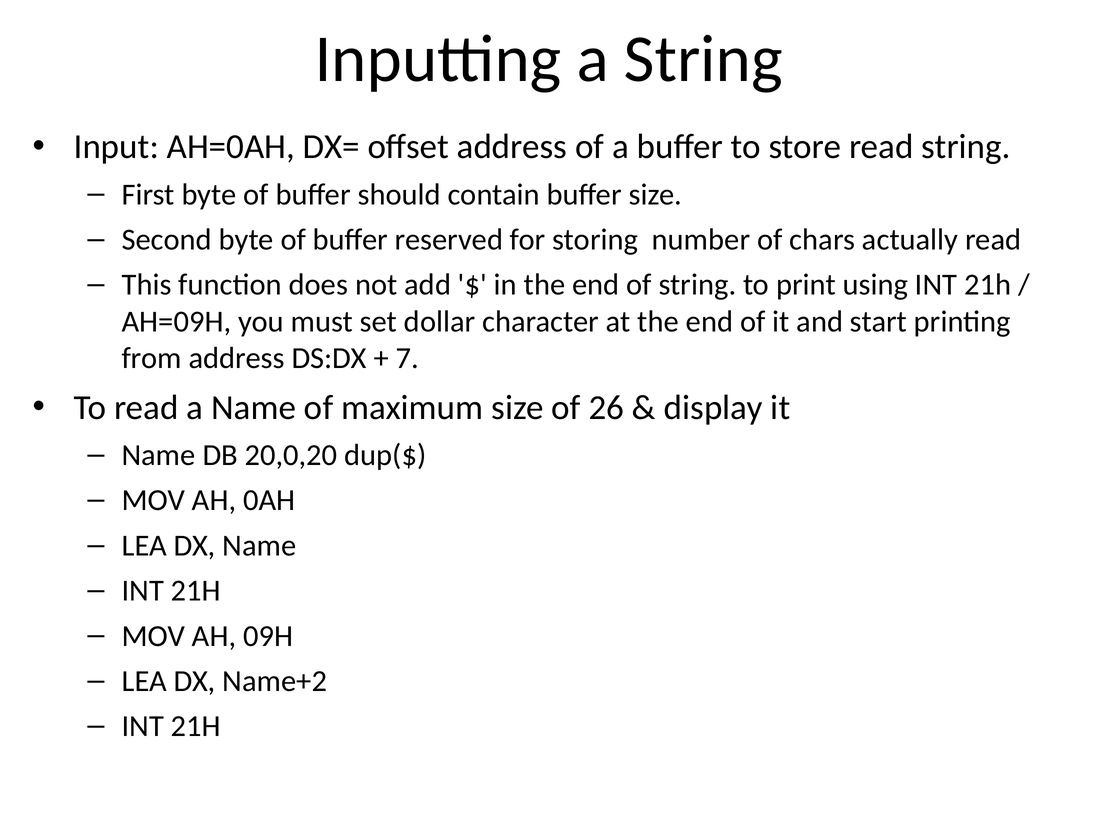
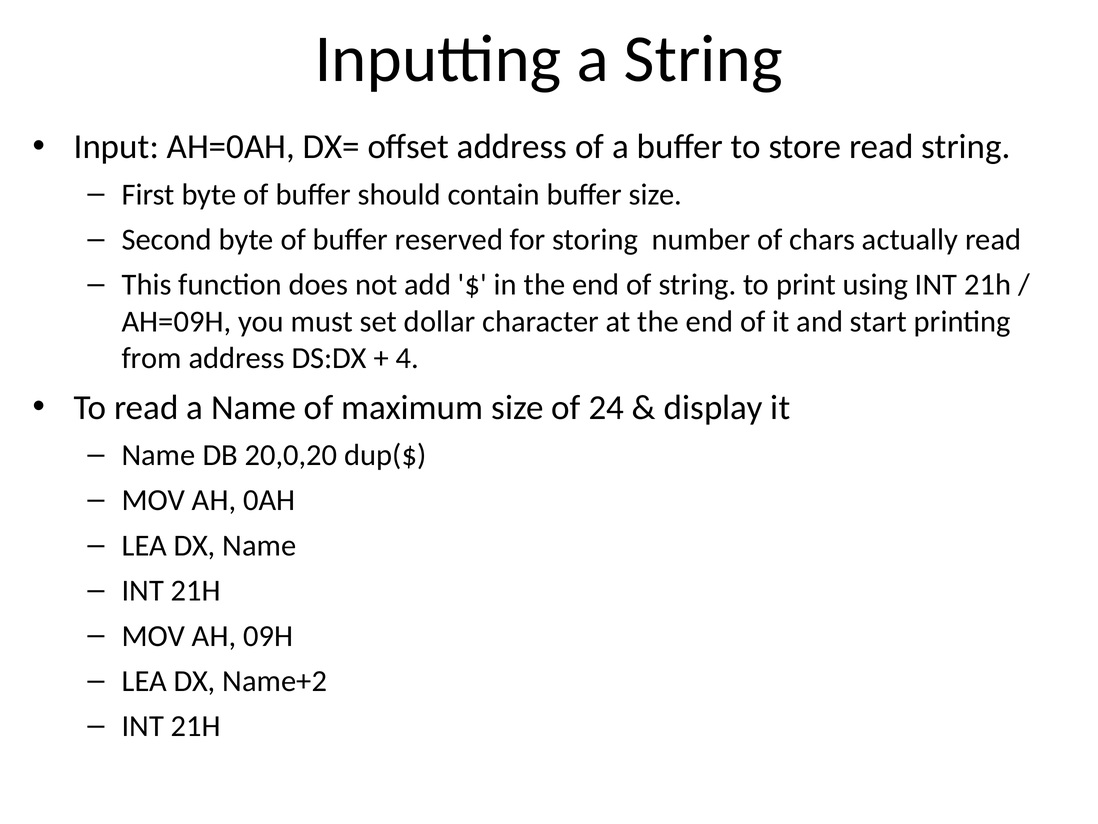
7: 7 -> 4
26: 26 -> 24
